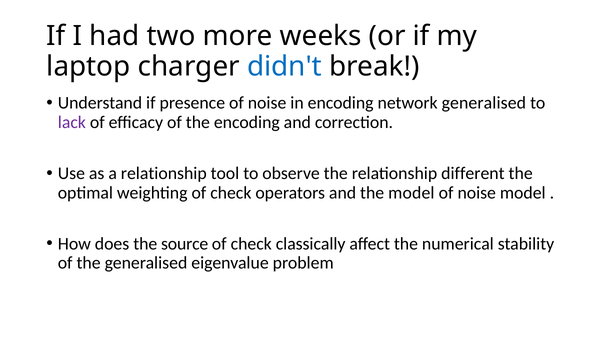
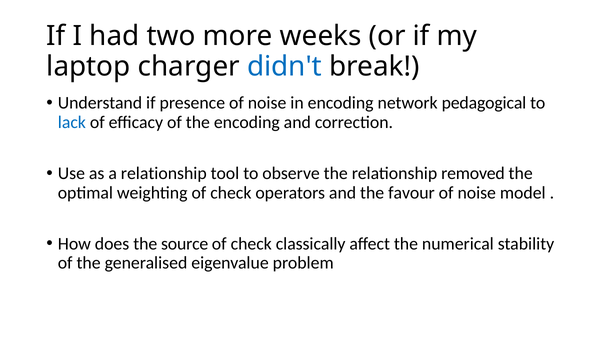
network generalised: generalised -> pedagogical
lack colour: purple -> blue
different: different -> removed
the model: model -> favour
